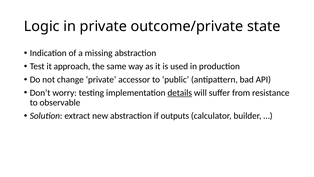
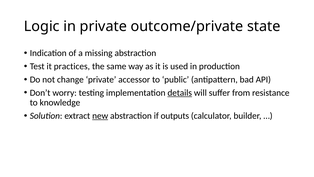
approach: approach -> practices
observable: observable -> knowledge
new underline: none -> present
